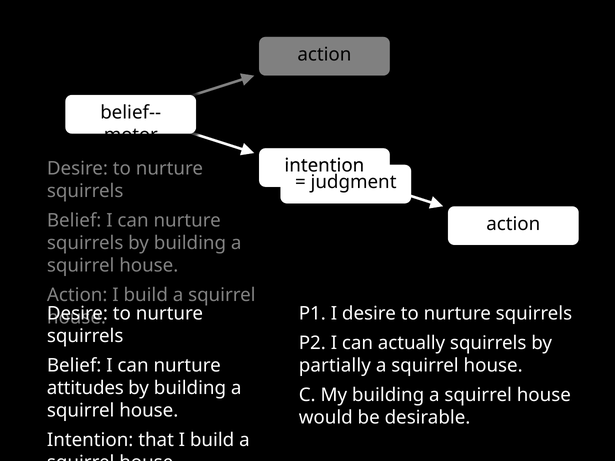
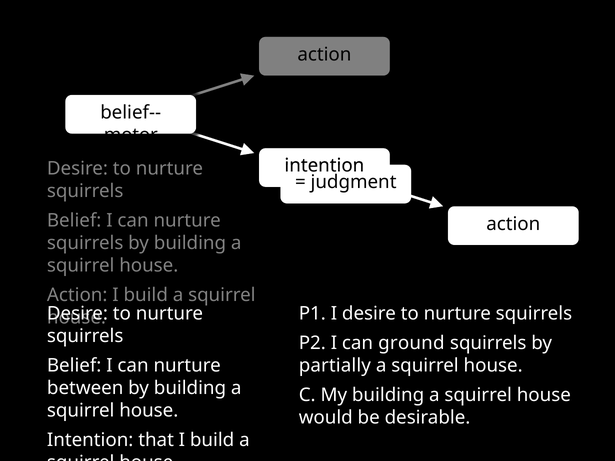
actually: actually -> ground
attitudes: attitudes -> between
